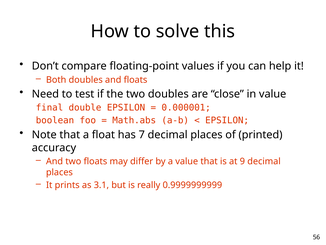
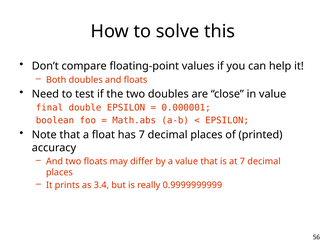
at 9: 9 -> 7
3.1: 3.1 -> 3.4
